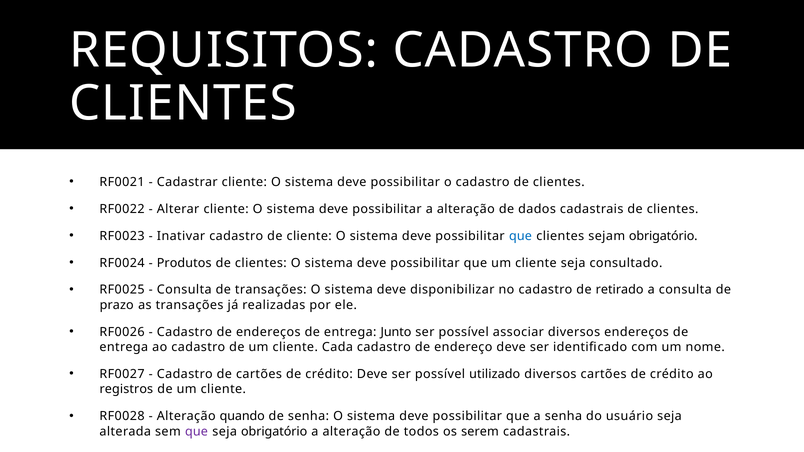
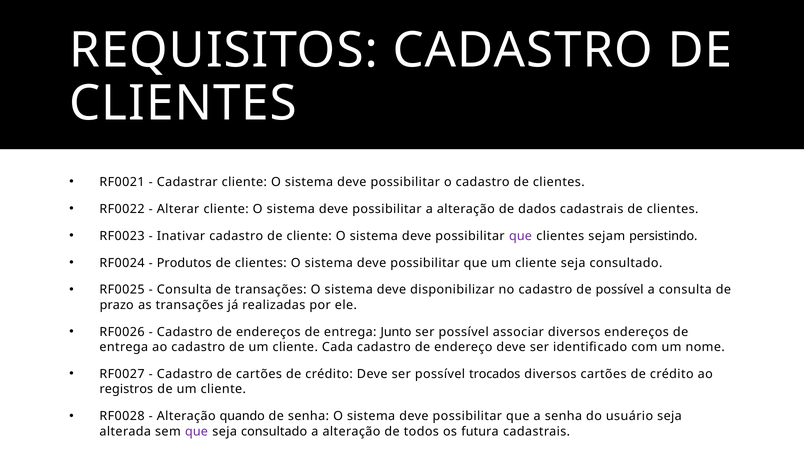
que at (520, 236) colour: blue -> purple
sejam obrigatório: obrigatório -> persistindo
de retirado: retirado -> possível
utilizado: utilizado -> trocados
obrigatório at (274, 432): obrigatório -> consultado
serem: serem -> futura
